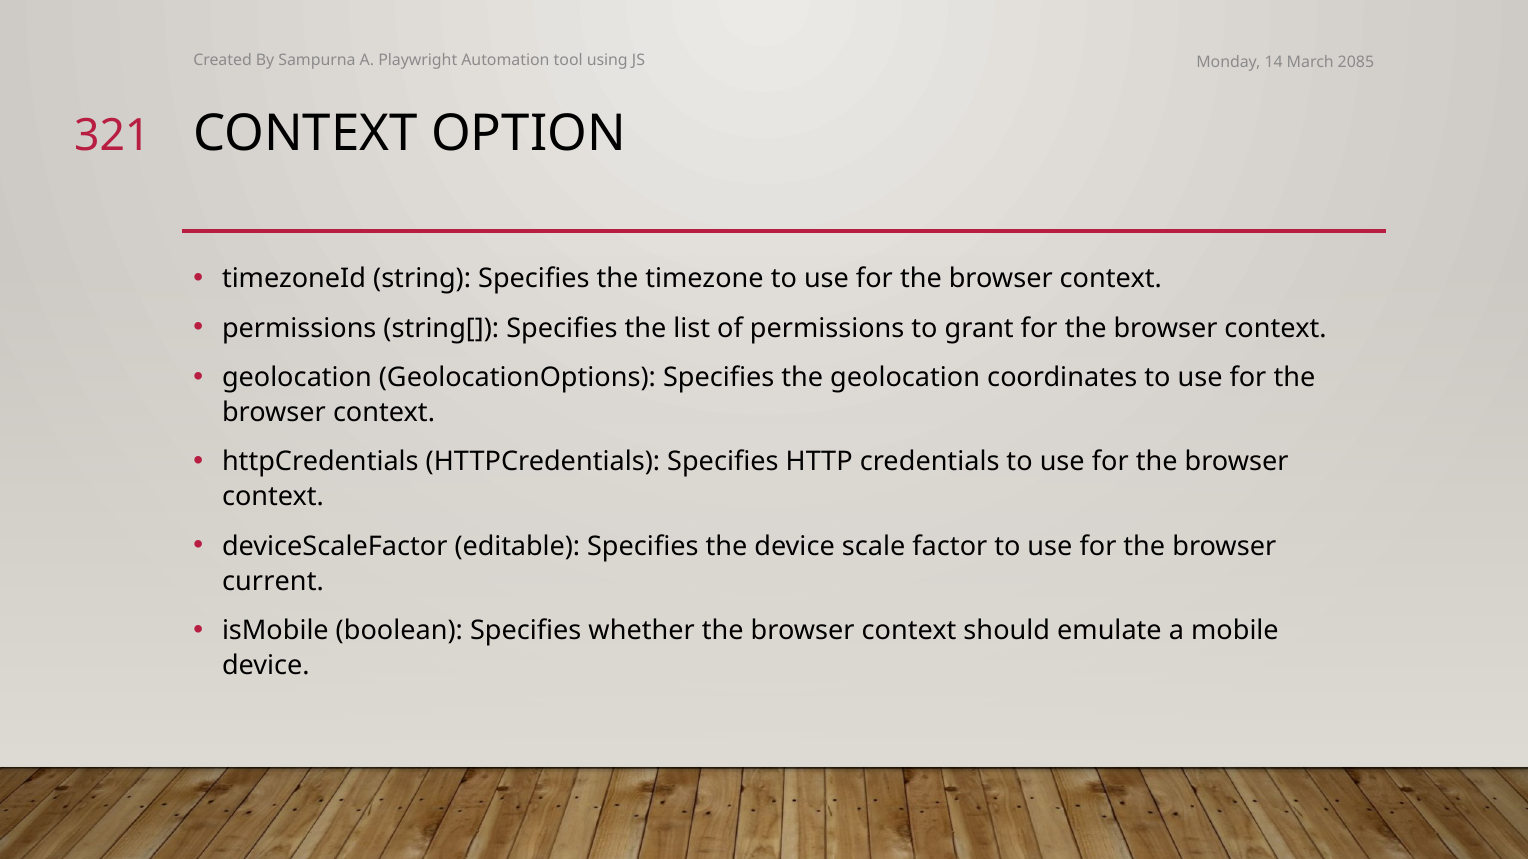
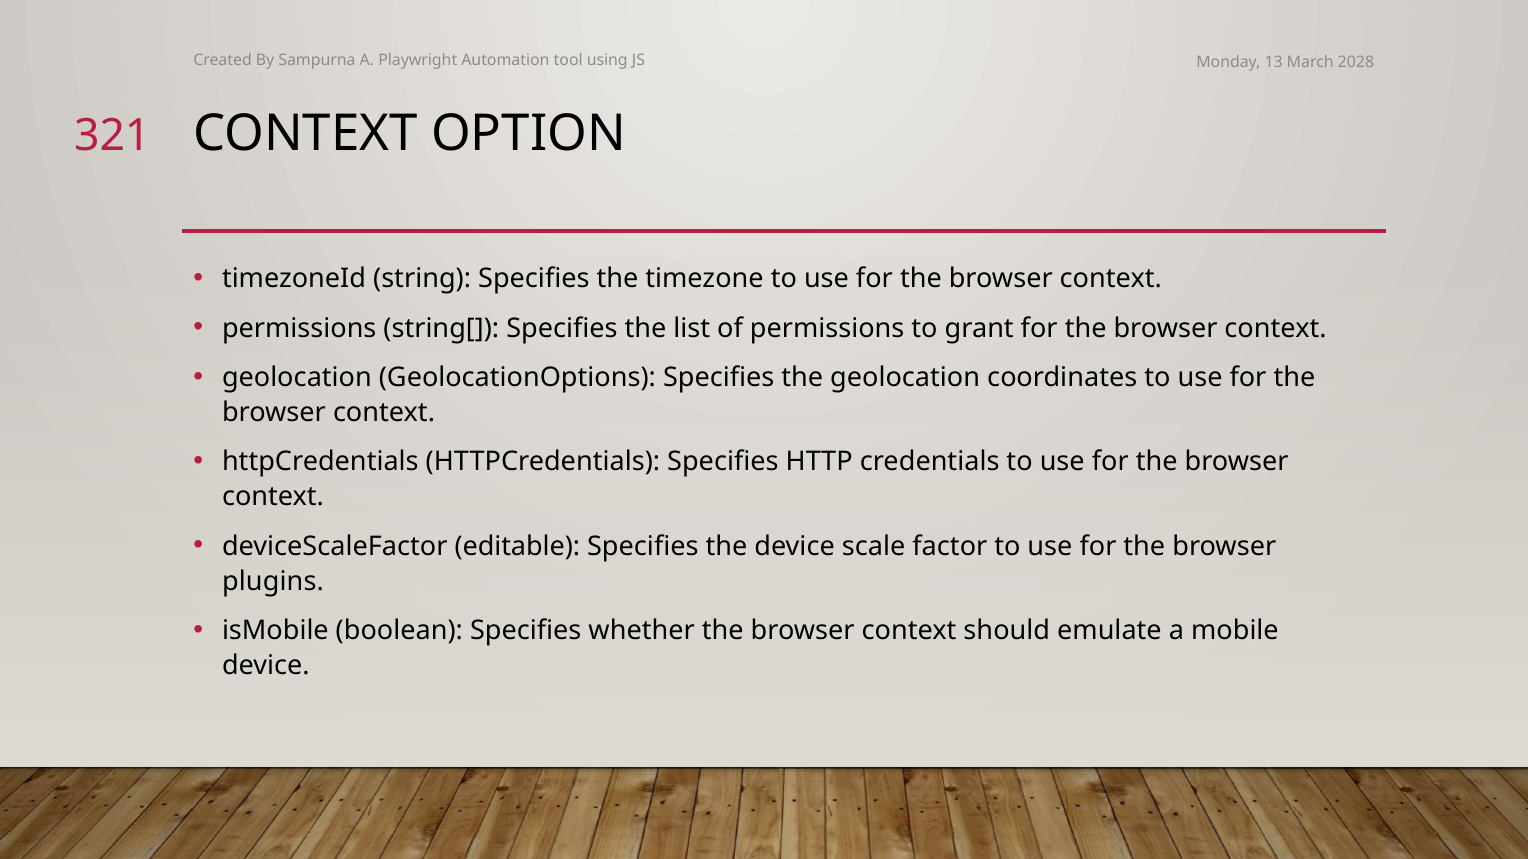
14: 14 -> 13
2085: 2085 -> 2028
current: current -> plugins
